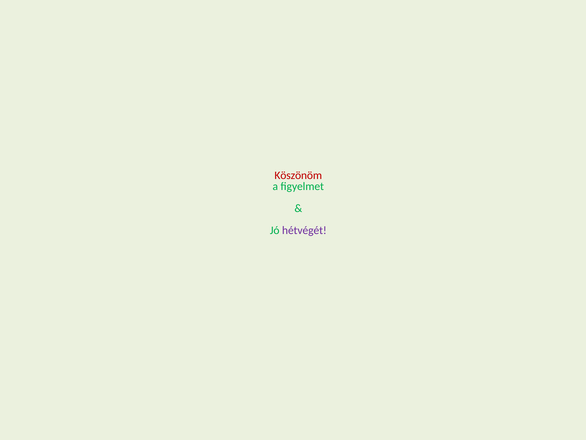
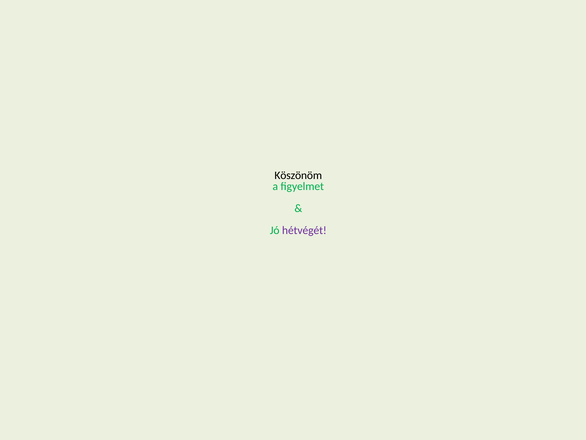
Köszönöm colour: red -> black
